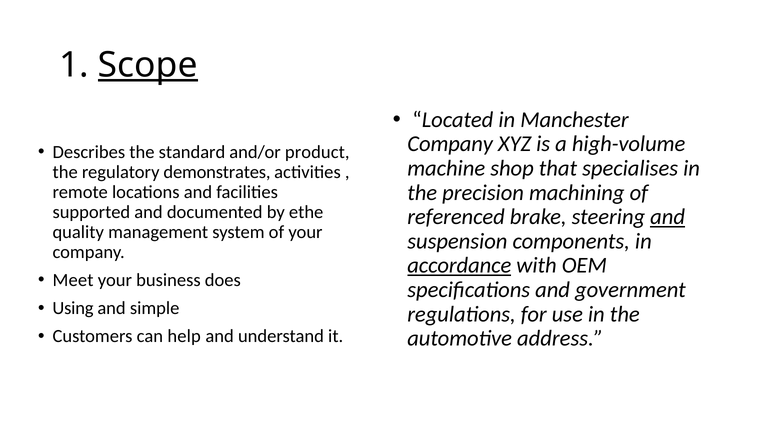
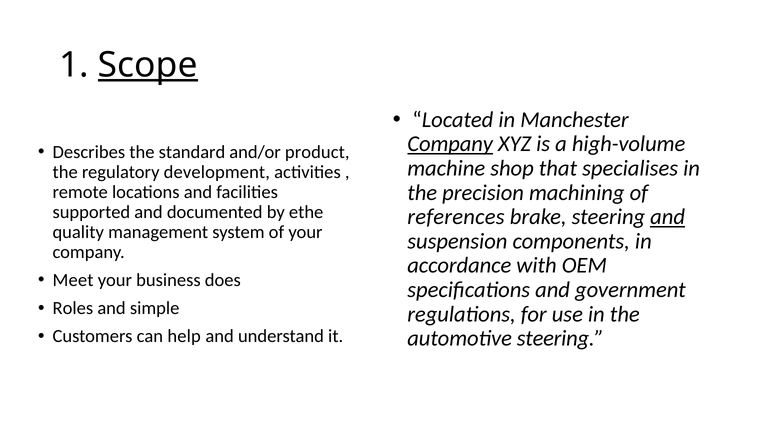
Company at (450, 144) underline: none -> present
demonstrates: demonstrates -> development
referenced: referenced -> references
accordance underline: present -> none
Using: Using -> Roles
automotive address: address -> steering
